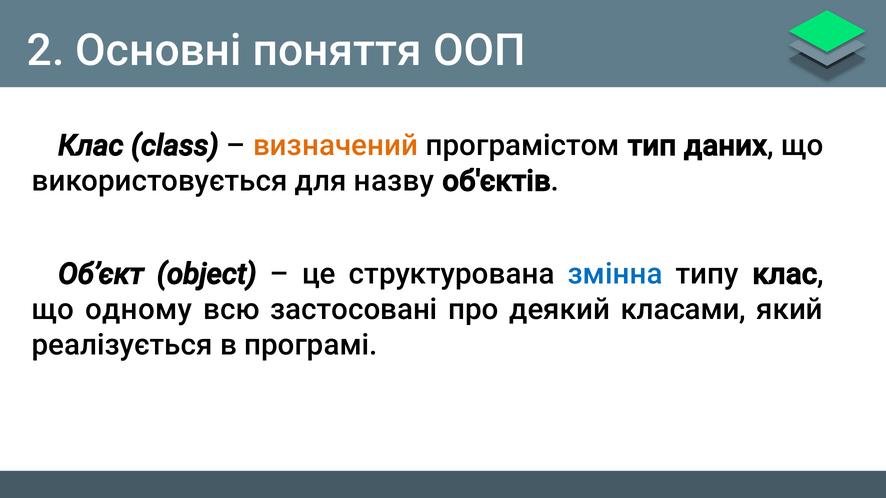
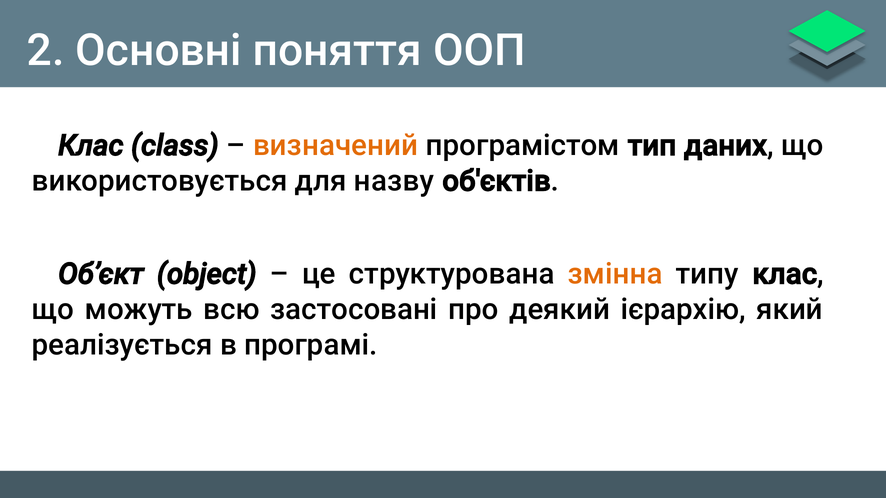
змінна colour: blue -> orange
одному: одному -> можуть
класами: класами -> ієрархію
